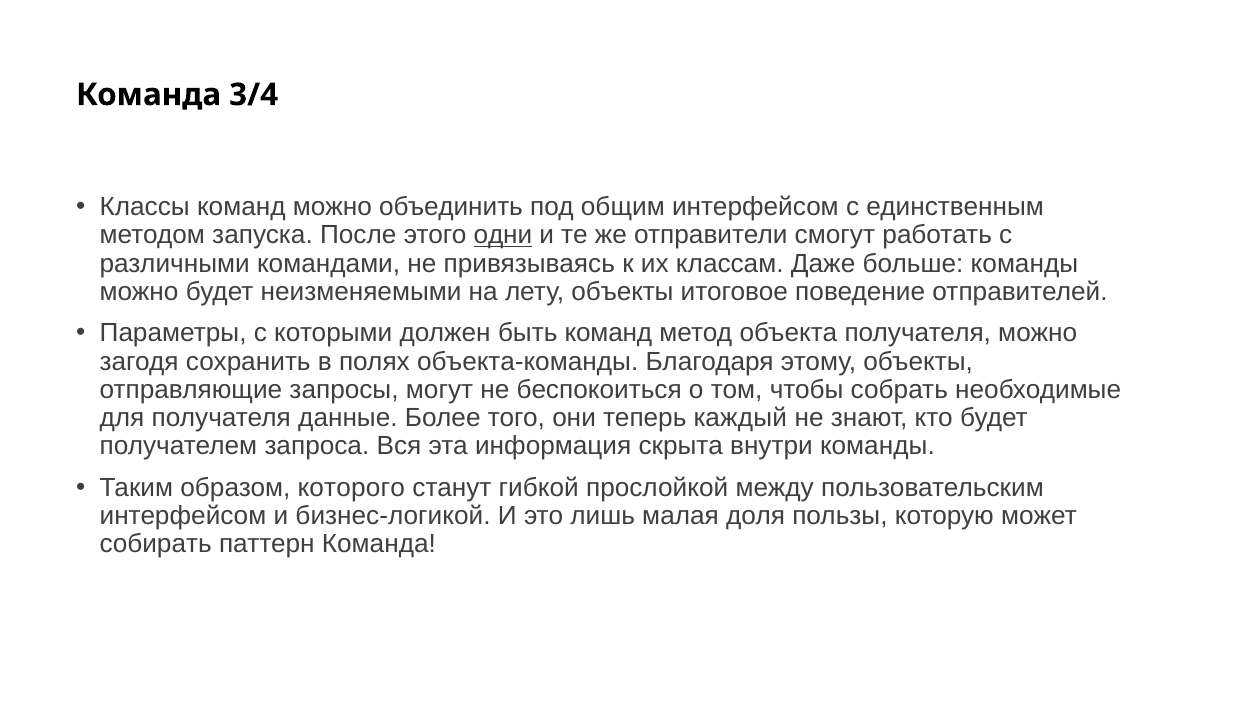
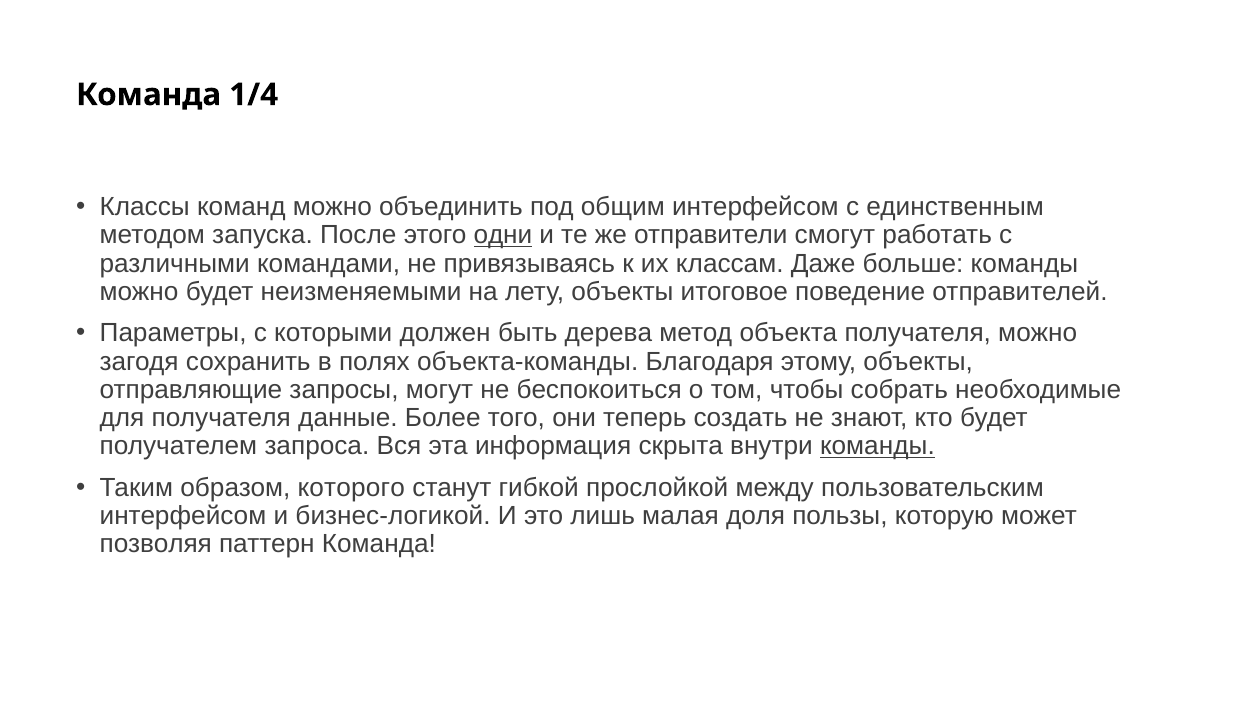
3/4: 3/4 -> 1/4
быть команд: команд -> дерева
каждый: каждый -> создать
команды at (877, 446) underline: none -> present
собирать: собирать -> позволяя
